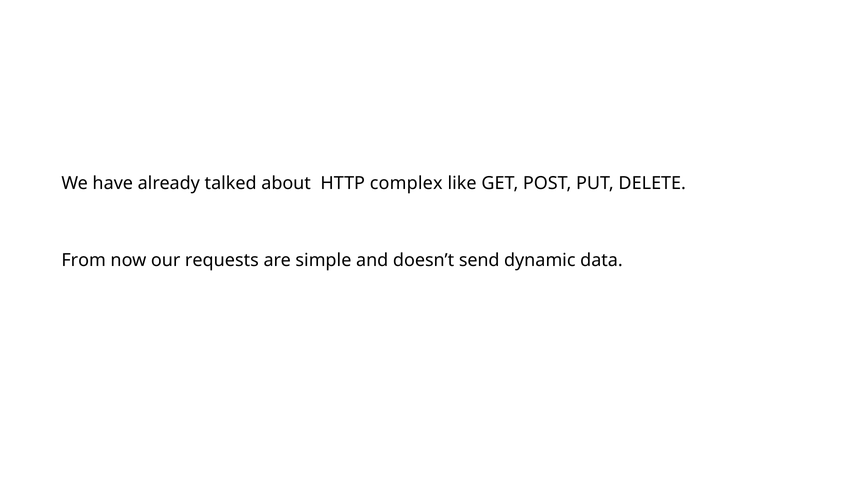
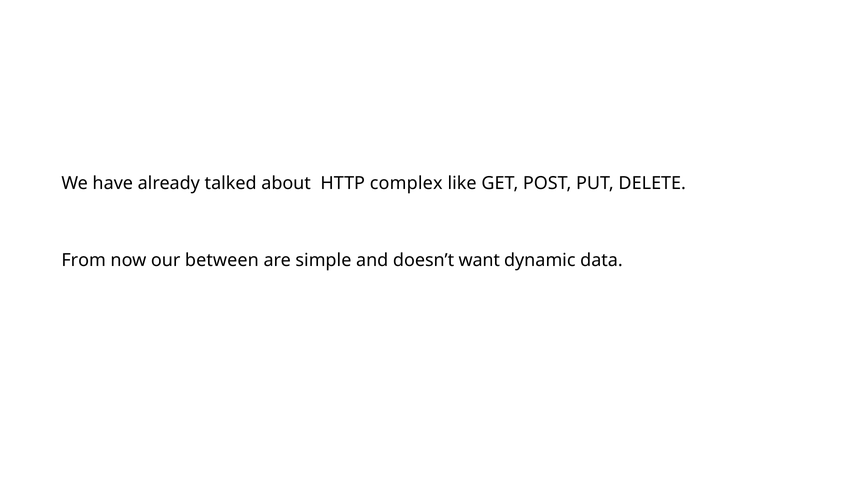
requests: requests -> between
send: send -> want
